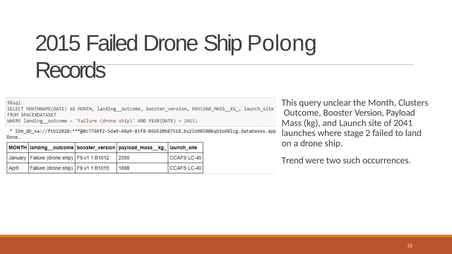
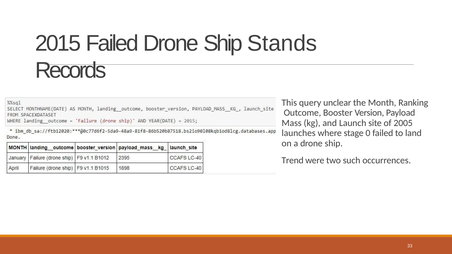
Polong: Polong -> Stands
Clusters: Clusters -> Ranking
2041: 2041 -> 2005
2: 2 -> 0
